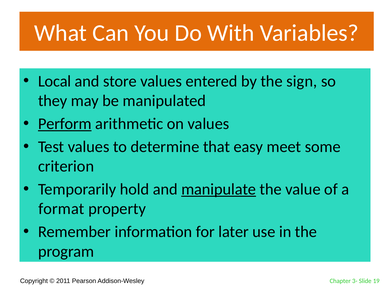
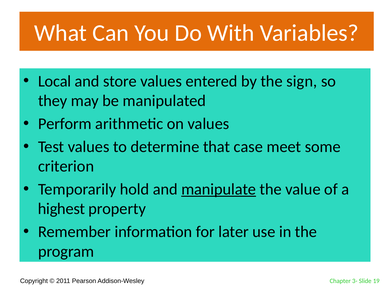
Perform underline: present -> none
easy: easy -> case
format: format -> highest
